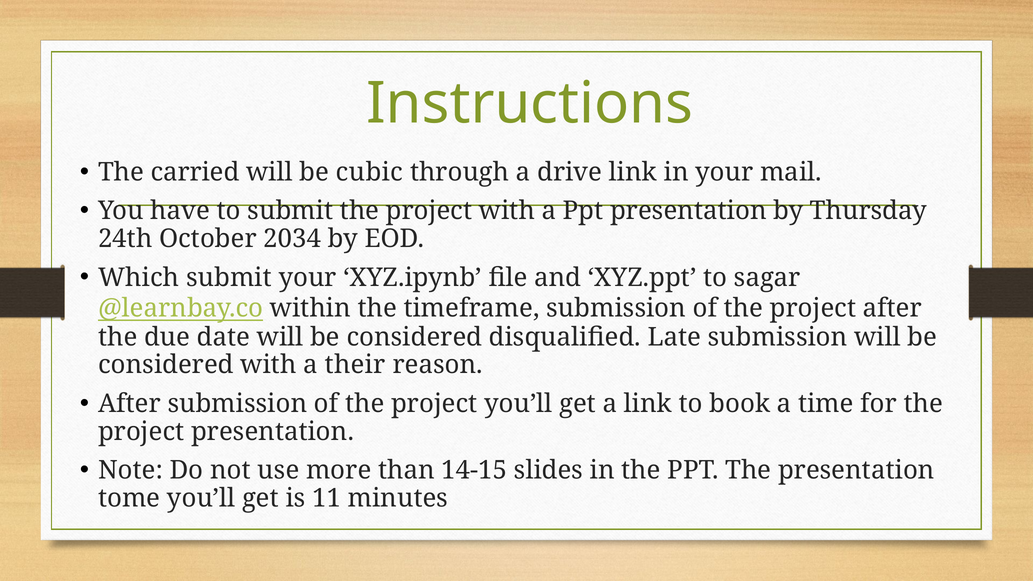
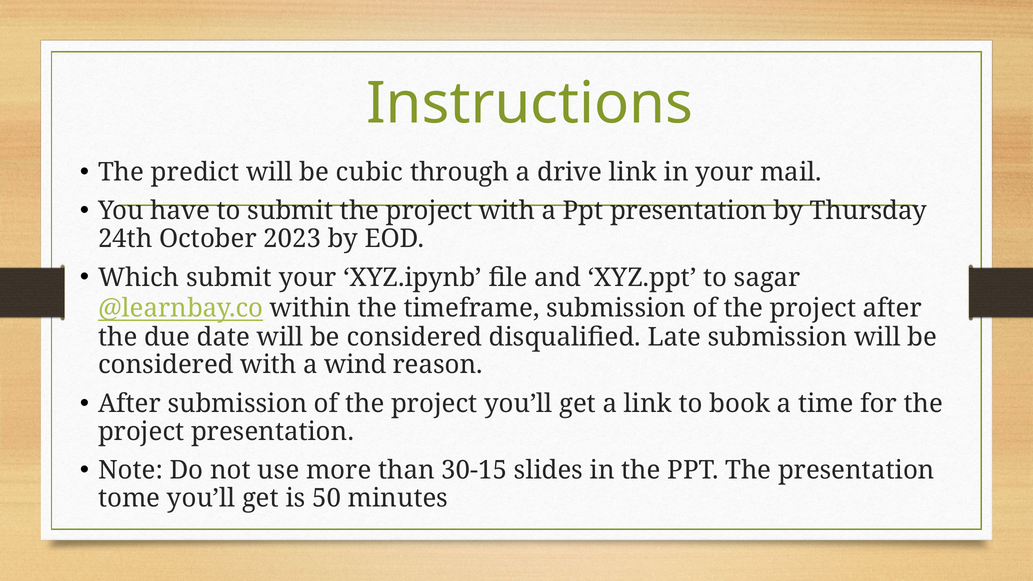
carried: carried -> predict
2034: 2034 -> 2023
their: their -> wind
14-15: 14-15 -> 30-15
11: 11 -> 50
